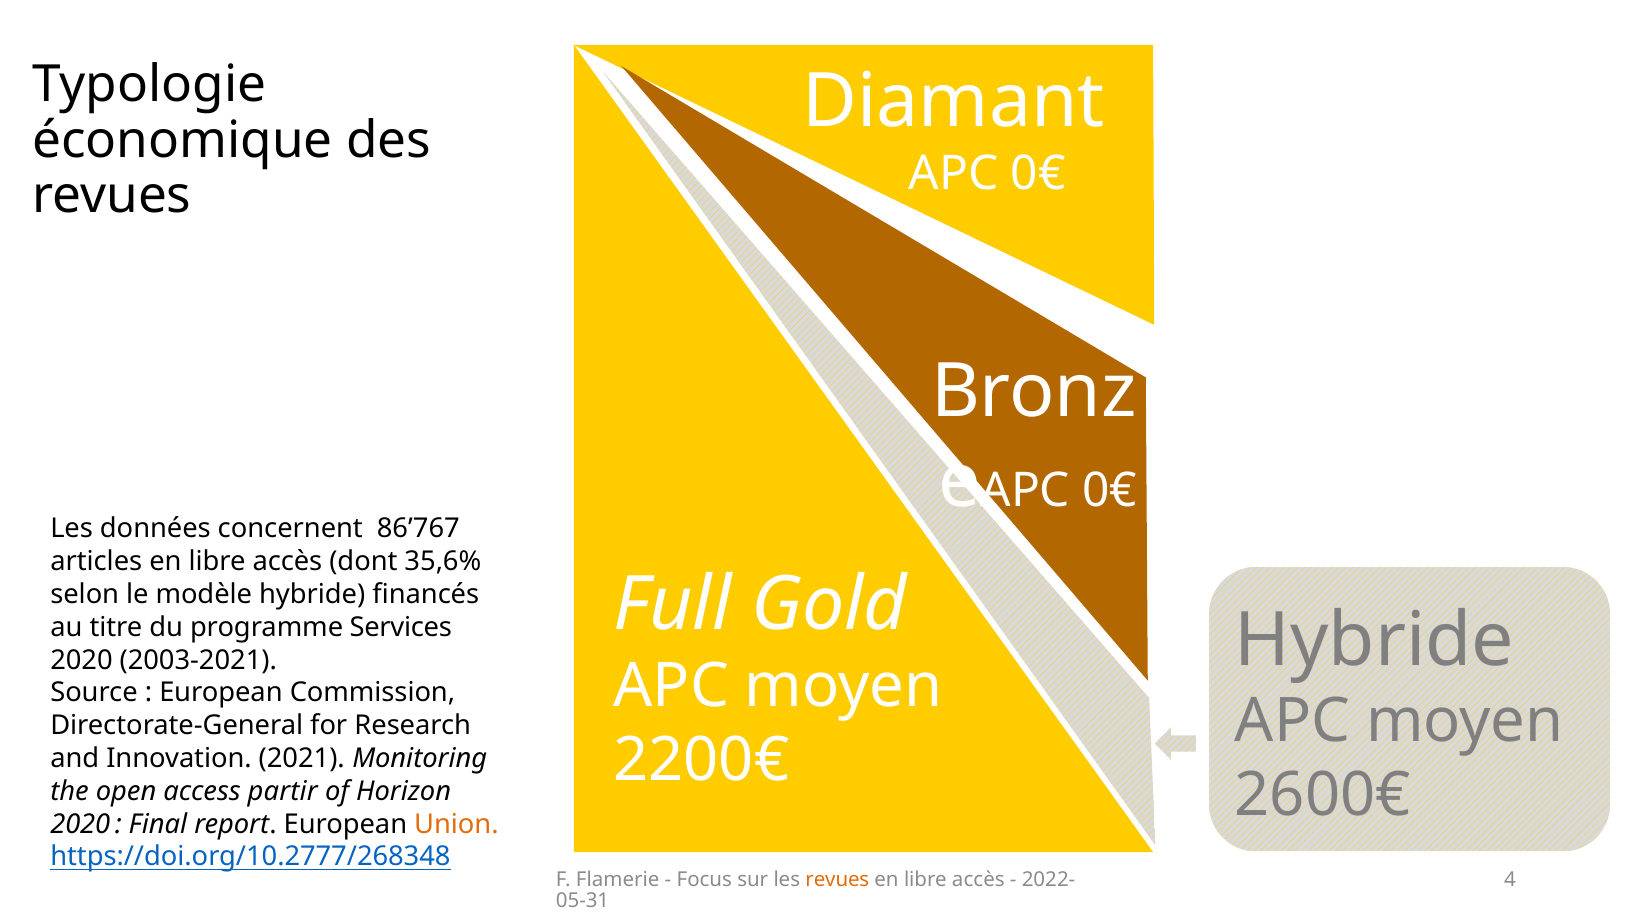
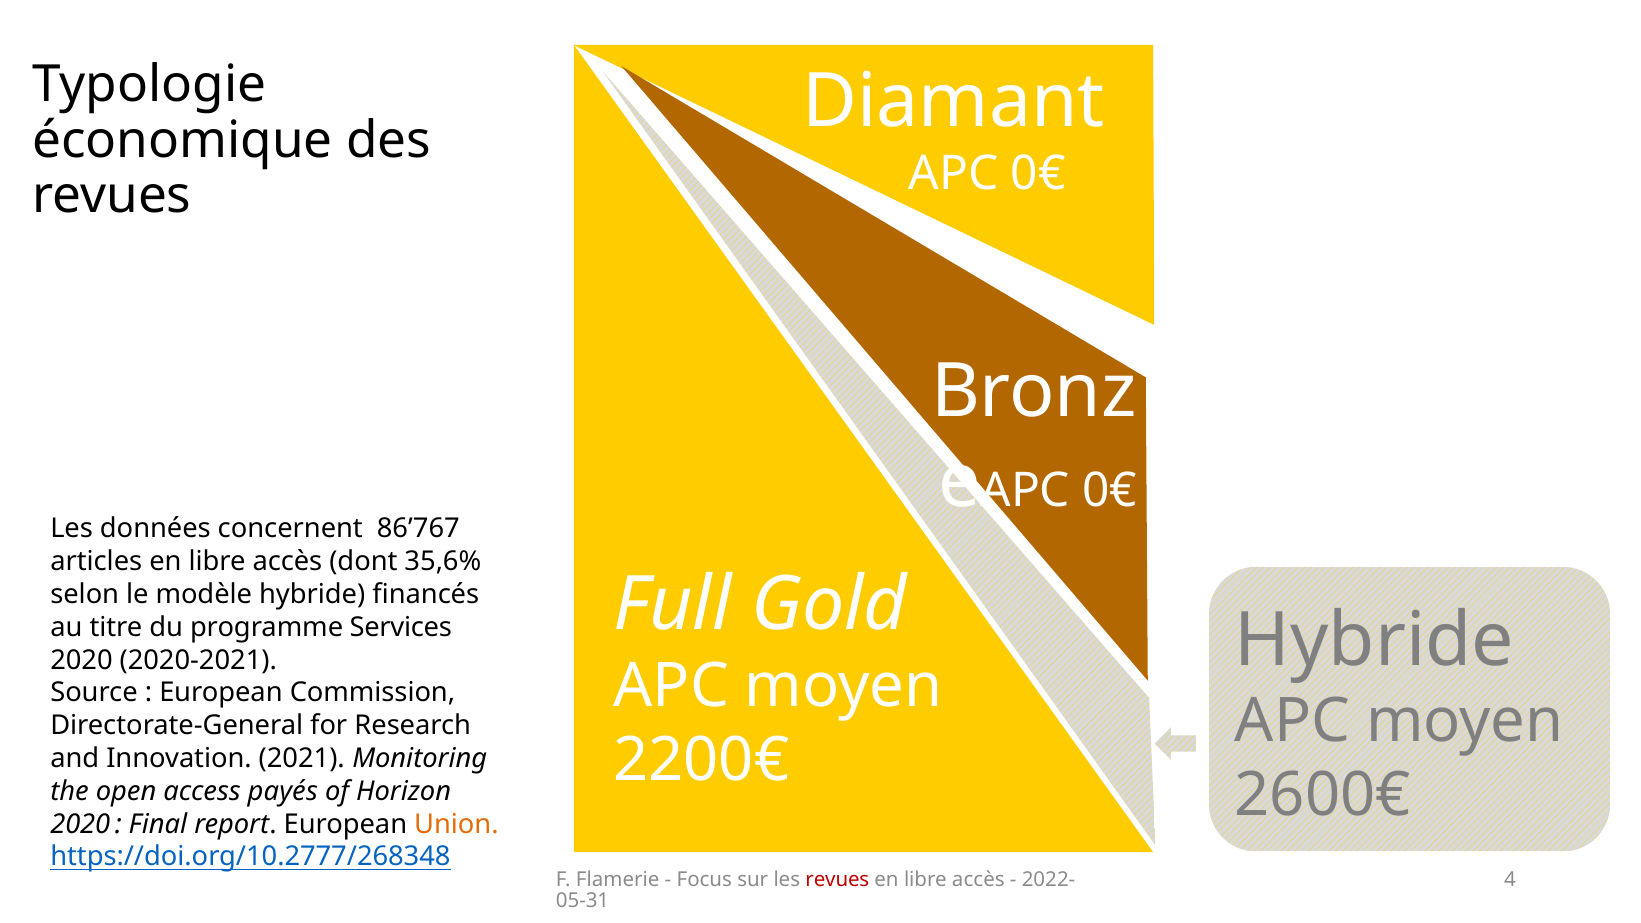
2003-2021: 2003-2021 -> 2020-2021
partir: partir -> payés
revues at (837, 880) colour: orange -> red
